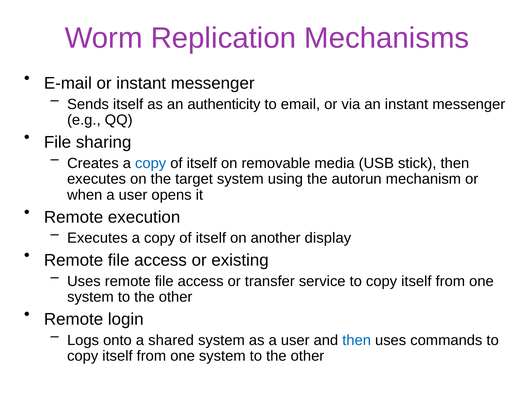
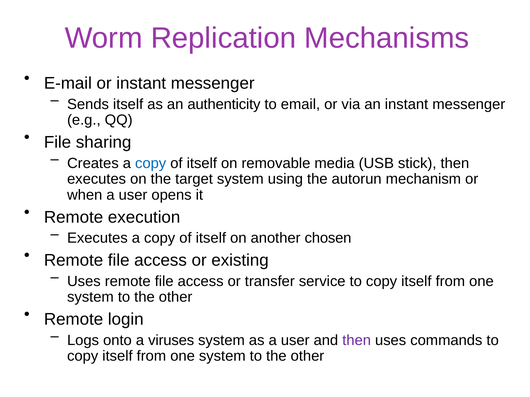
display: display -> chosen
shared: shared -> viruses
then at (357, 341) colour: blue -> purple
